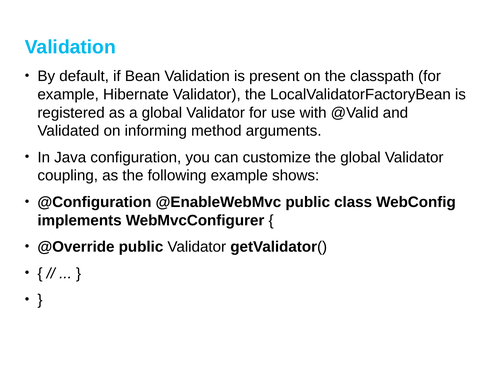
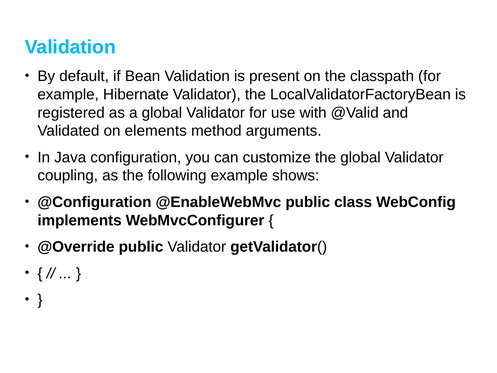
informing: informing -> elements
